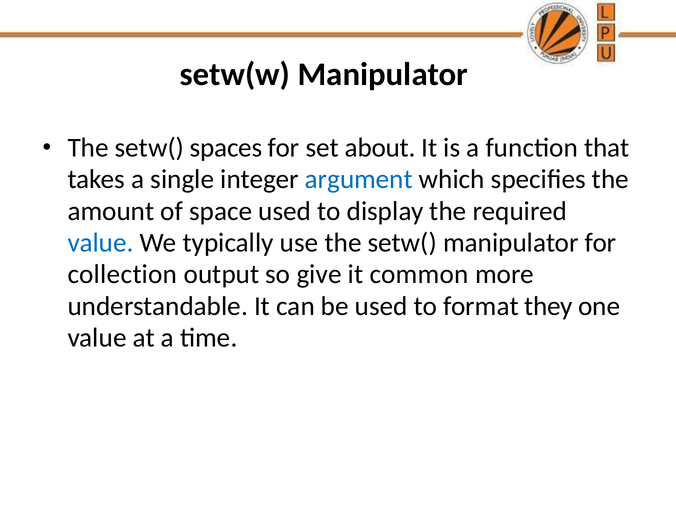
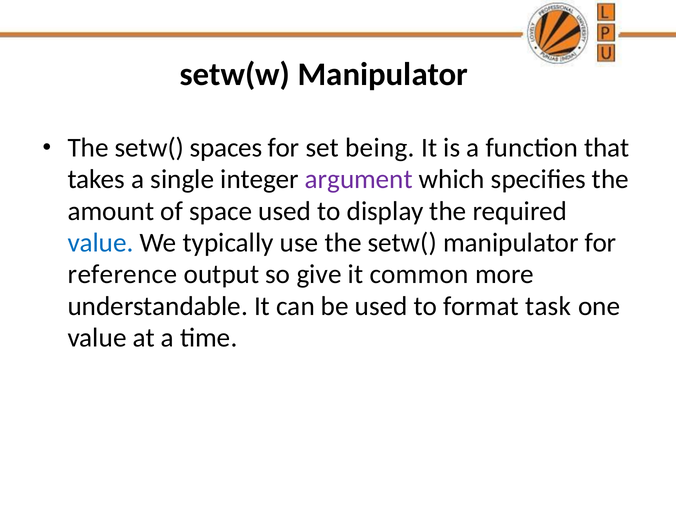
about: about -> being
argument colour: blue -> purple
collection: collection -> reference
they: they -> task
